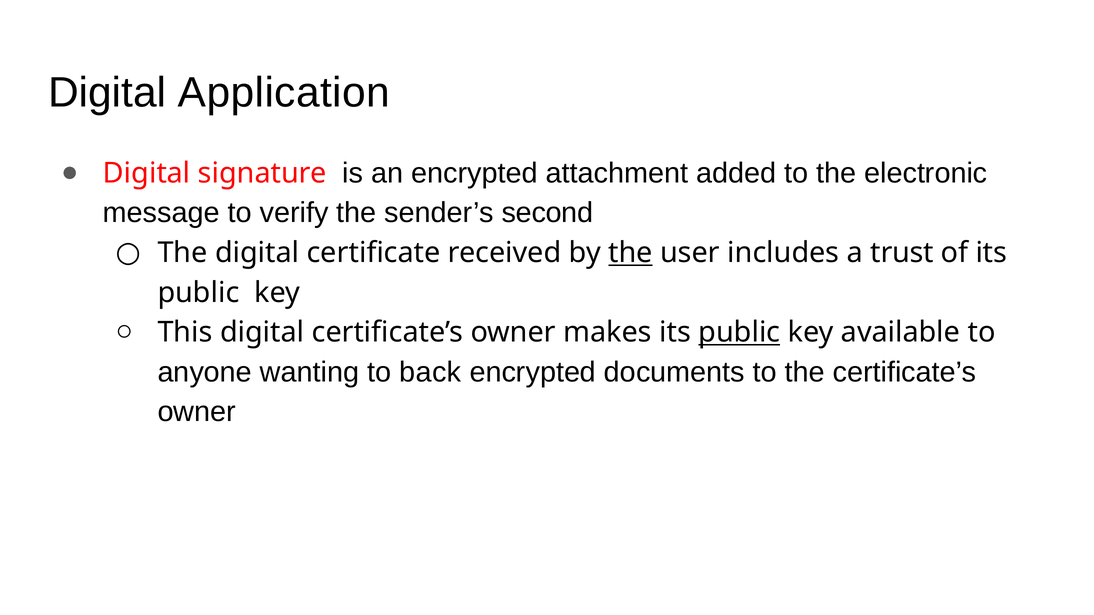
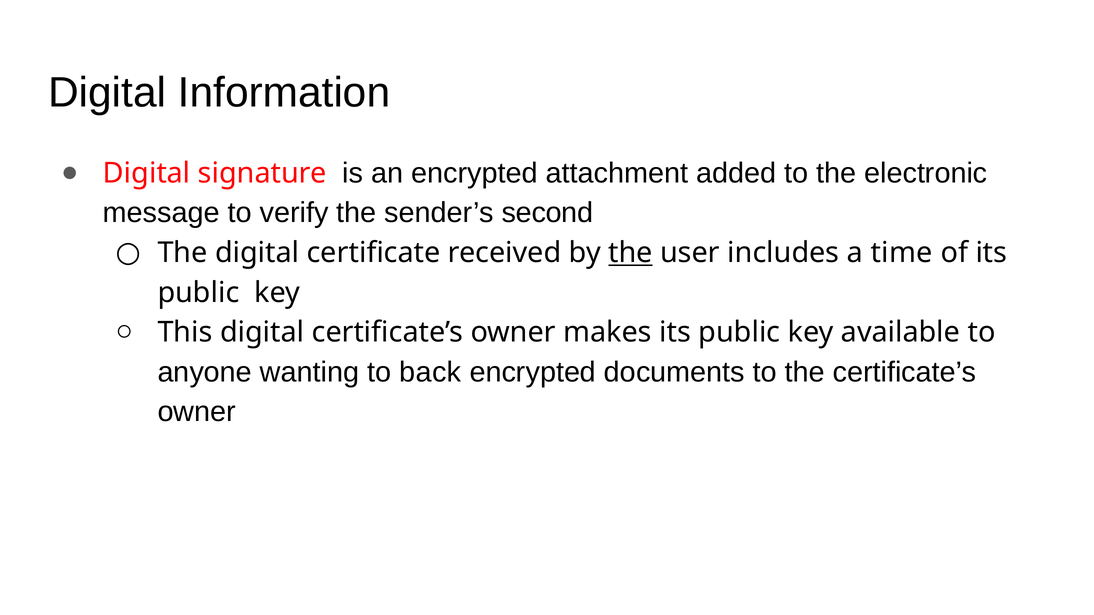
Application: Application -> Information
trust: trust -> time
public at (739, 333) underline: present -> none
